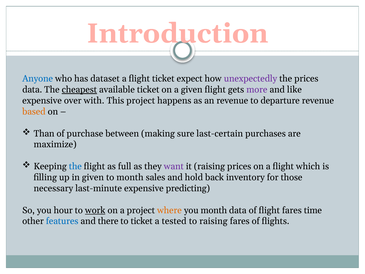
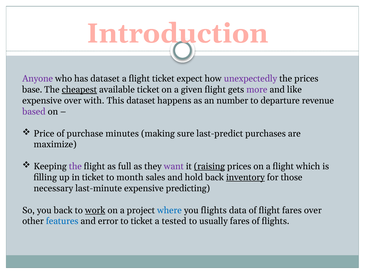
Anyone colour: blue -> purple
data at (32, 90): data -> base
This project: project -> dataset
an revenue: revenue -> number
based colour: orange -> purple
Than: Than -> Price
between: between -> minutes
last-certain: last-certain -> last-predict
the at (75, 166) colour: blue -> purple
raising at (209, 166) underline: none -> present
in given: given -> ticket
inventory underline: none -> present
you hour: hour -> back
where colour: orange -> blue
you month: month -> flights
fares time: time -> over
there: there -> error
to raising: raising -> usually
